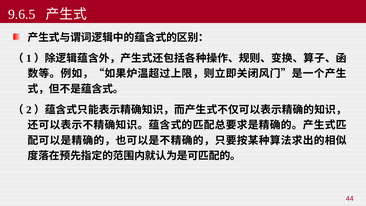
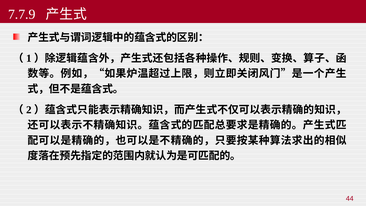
9.6.5: 9.6.5 -> 7.7.9
